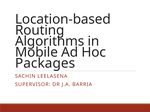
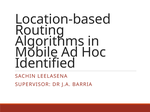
Packages: Packages -> Identified
